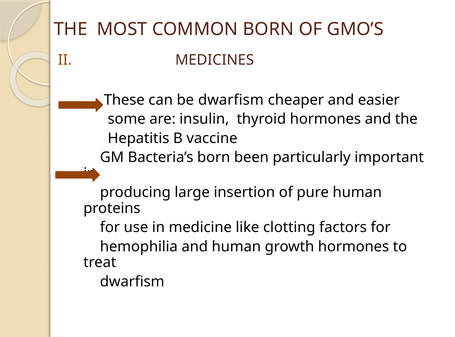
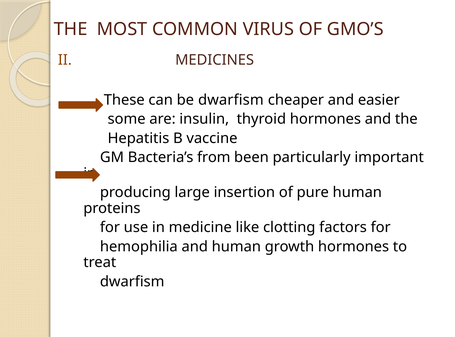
COMMON BORN: BORN -> VIRUS
Bacteria’s born: born -> from
